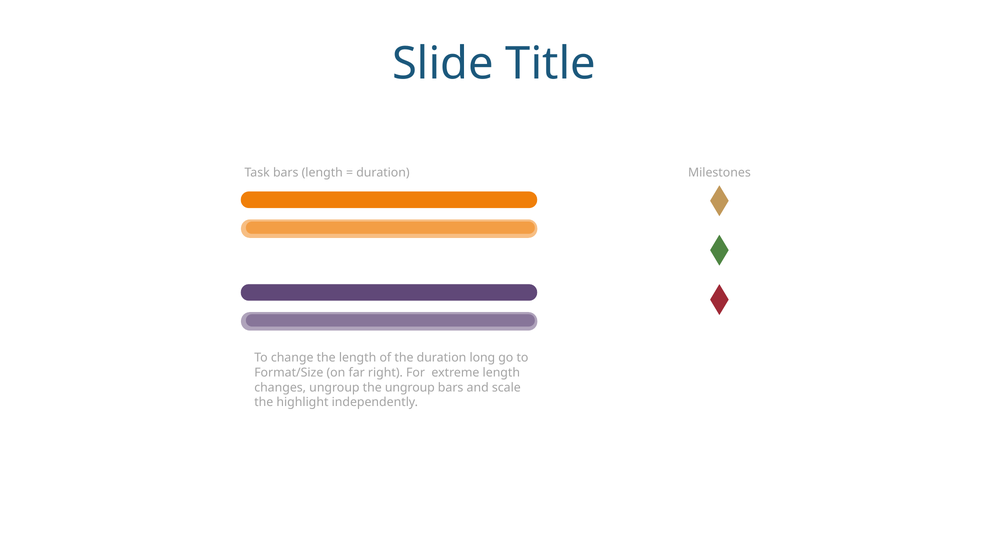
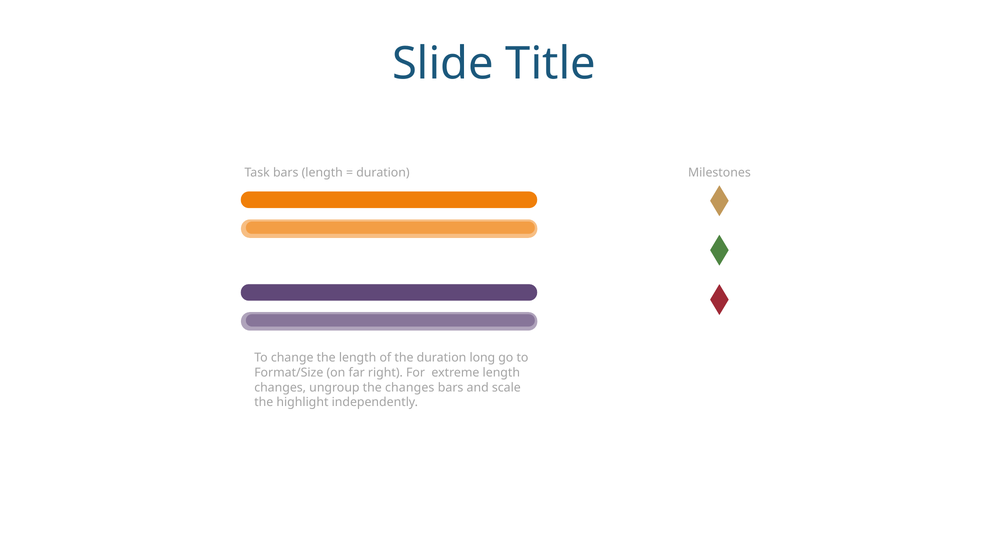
the ungroup: ungroup -> changes
